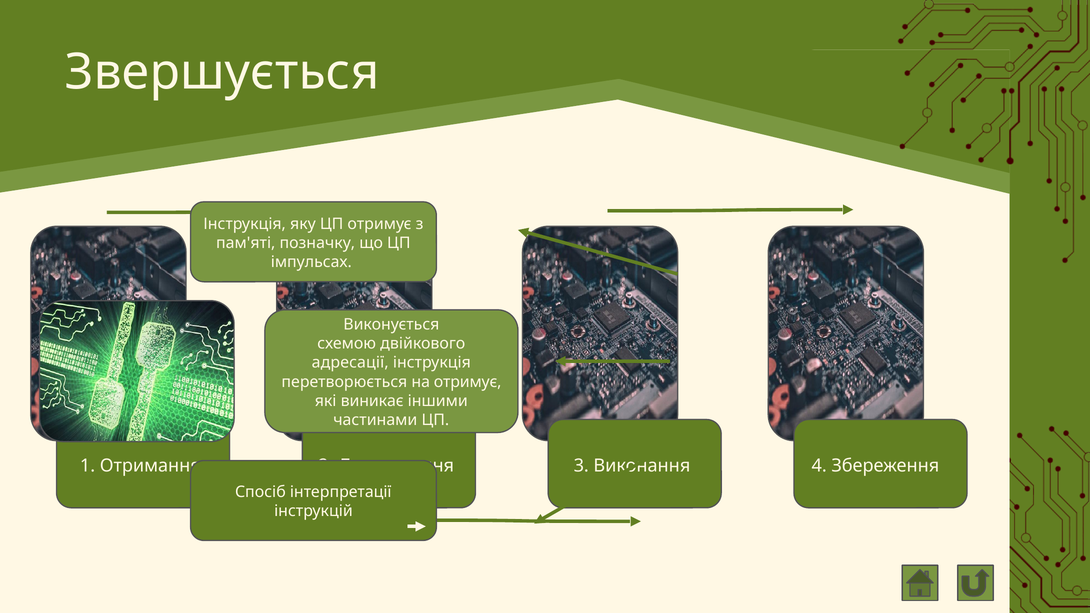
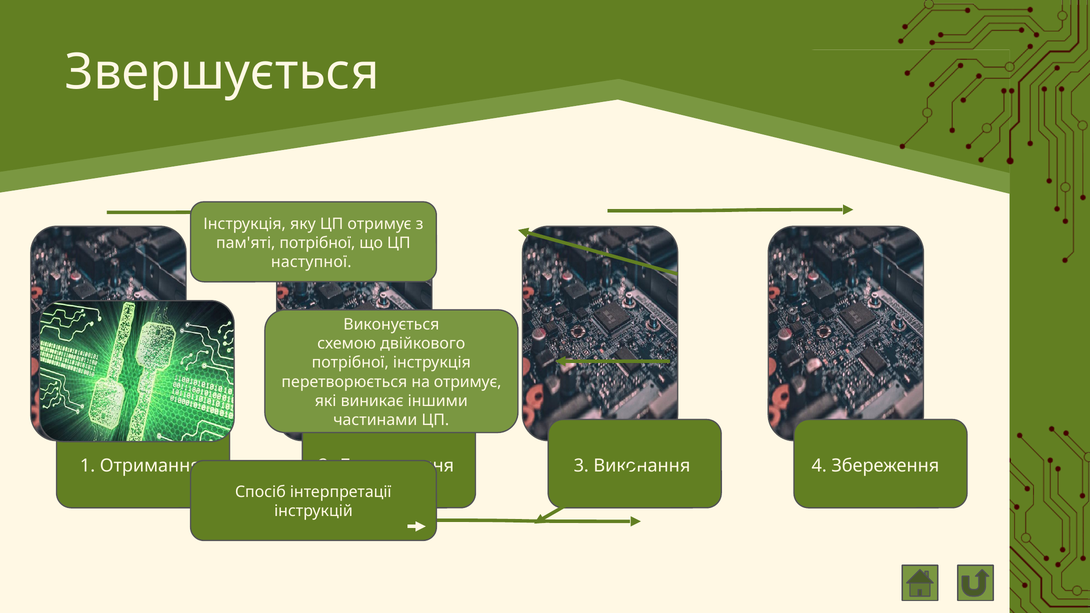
пам'яті позначку: позначку -> потрібної
імпульсах: імпульсах -> наступної
адресації at (350, 363): адресації -> потрібної
